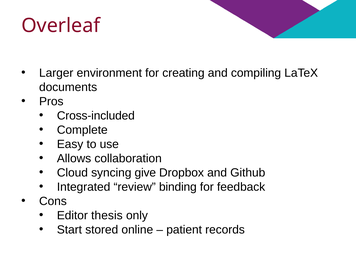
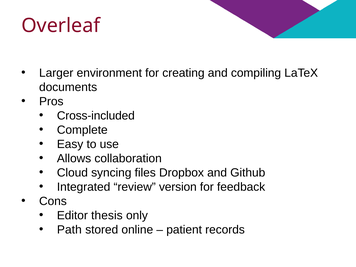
give: give -> files
binding: binding -> version
Start: Start -> Path
